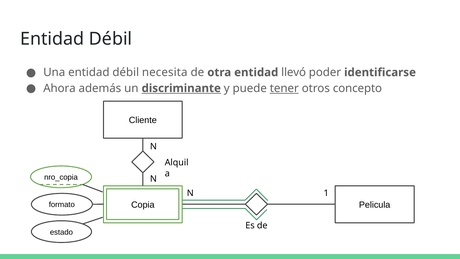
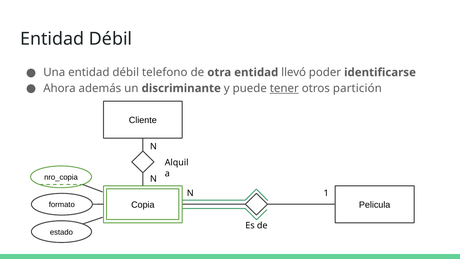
necesita: necesita -> telefono
discriminante underline: present -> none
concepto: concepto -> partición
